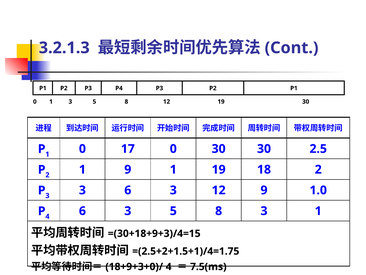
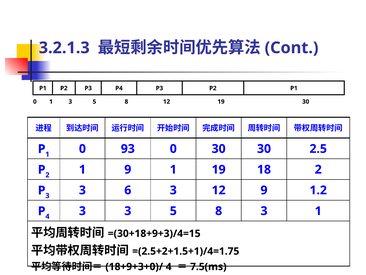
17: 17 -> 93
1.0: 1.0 -> 1.2
4 6: 6 -> 3
